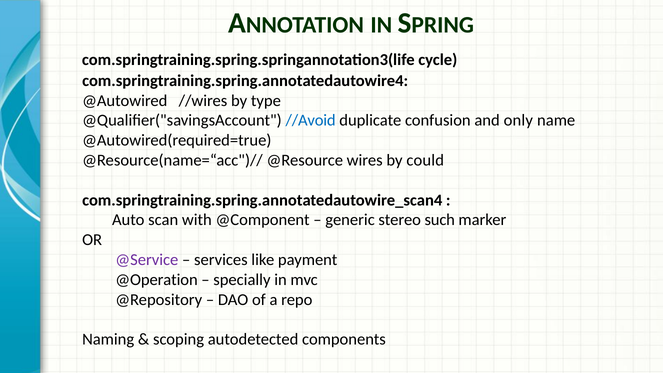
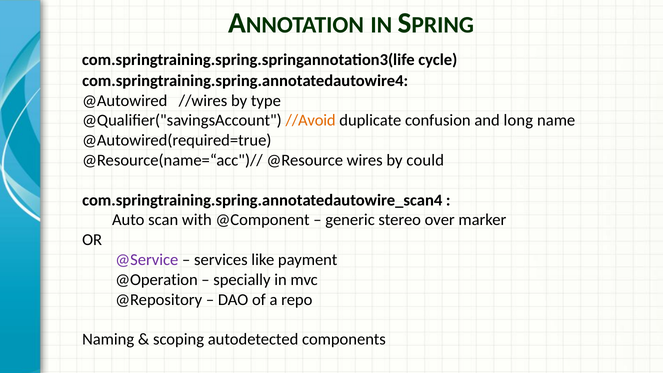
//Avoid colour: blue -> orange
only: only -> long
such: such -> over
